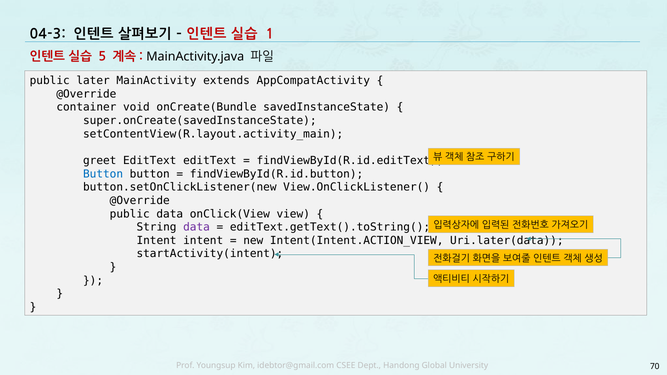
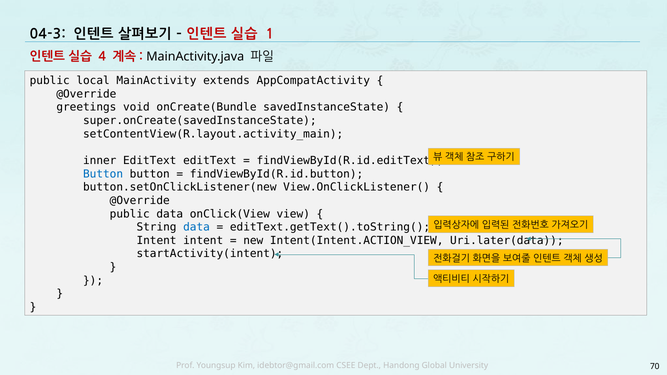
5: 5 -> 4
later: later -> local
container: container -> greetings
greet: greet -> inner
data at (197, 227) colour: purple -> blue
